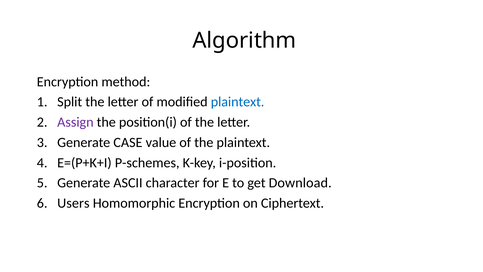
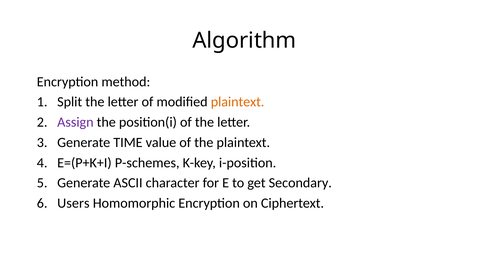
plaintext at (238, 102) colour: blue -> orange
CASE: CASE -> TIME
Download: Download -> Secondary
